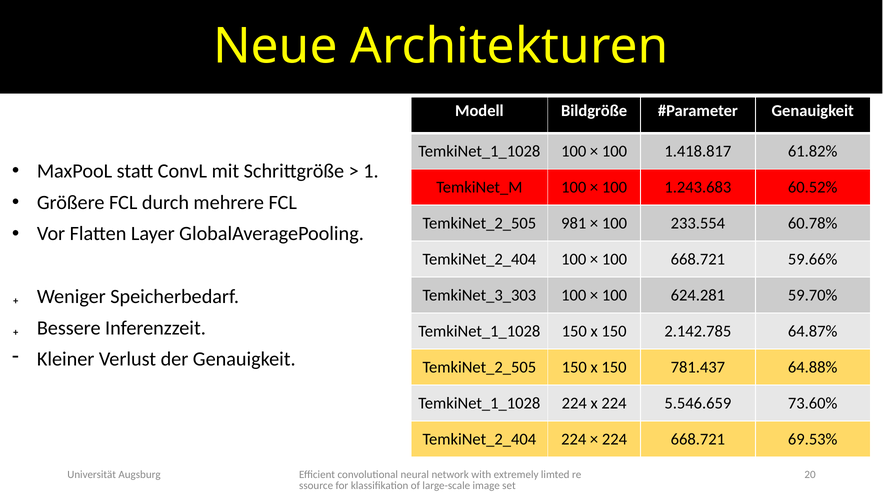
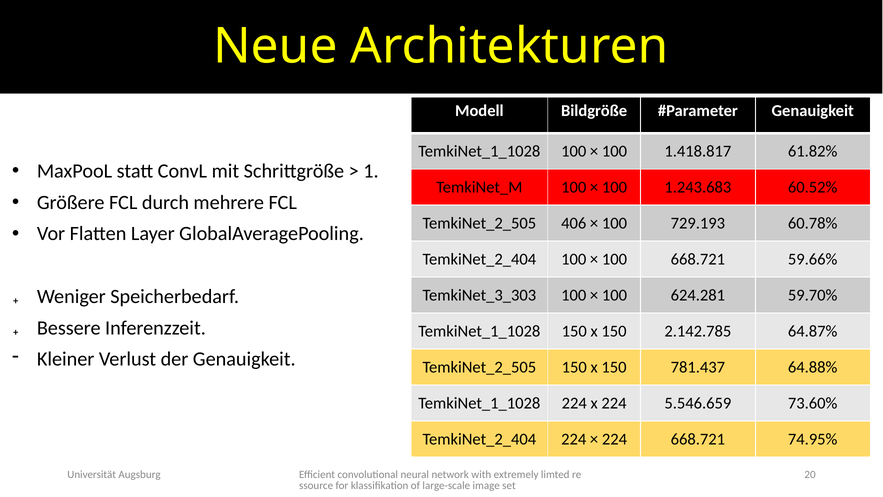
981: 981 -> 406
233.554: 233.554 -> 729.193
69.53%: 69.53% -> 74.95%
